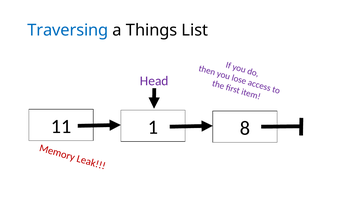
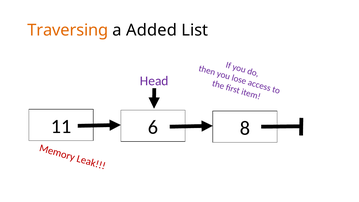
Traversing colour: blue -> orange
Things: Things -> Added
1: 1 -> 6
